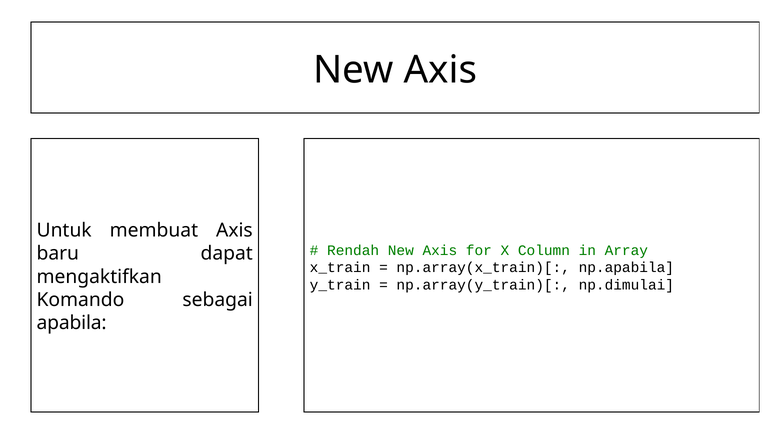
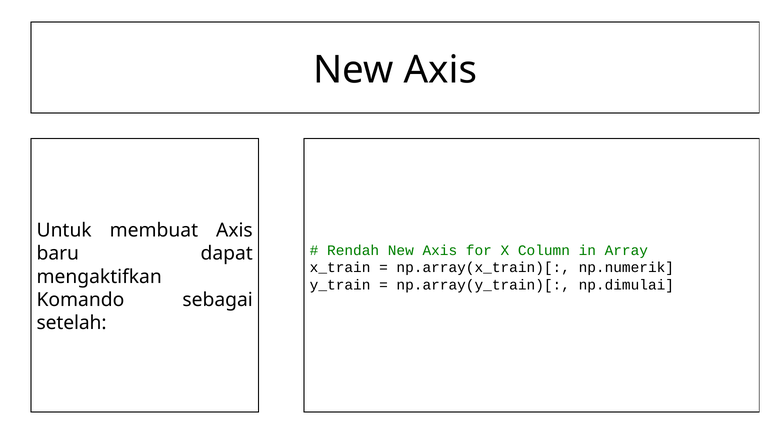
np.apabila: np.apabila -> np.numerik
apabila: apabila -> setelah
